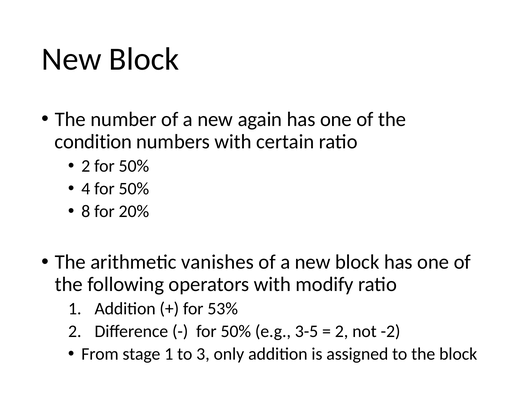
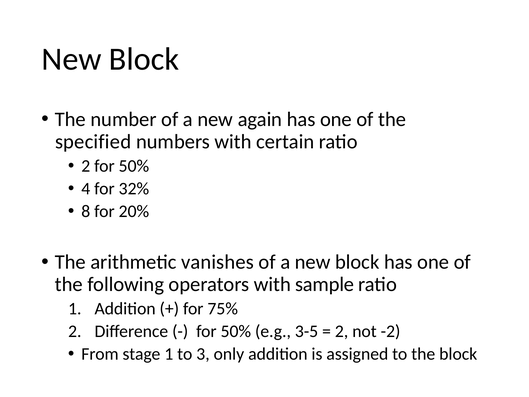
condition: condition -> specified
4 for 50%: 50% -> 32%
modify: modify -> sample
53%: 53% -> 75%
